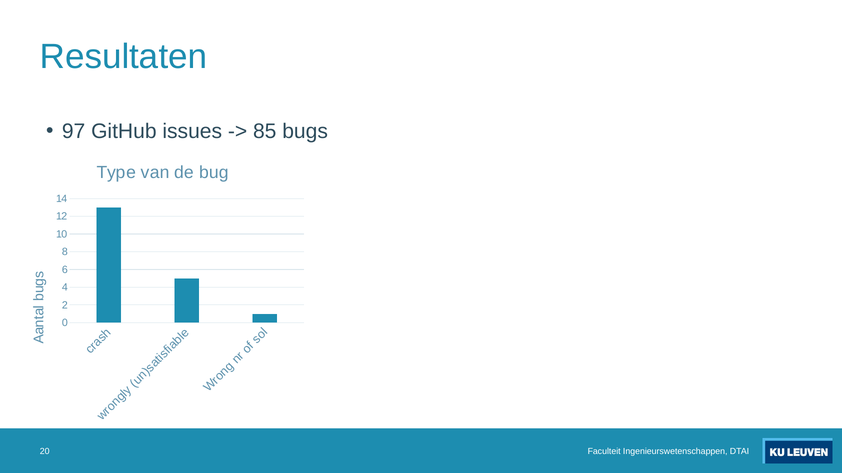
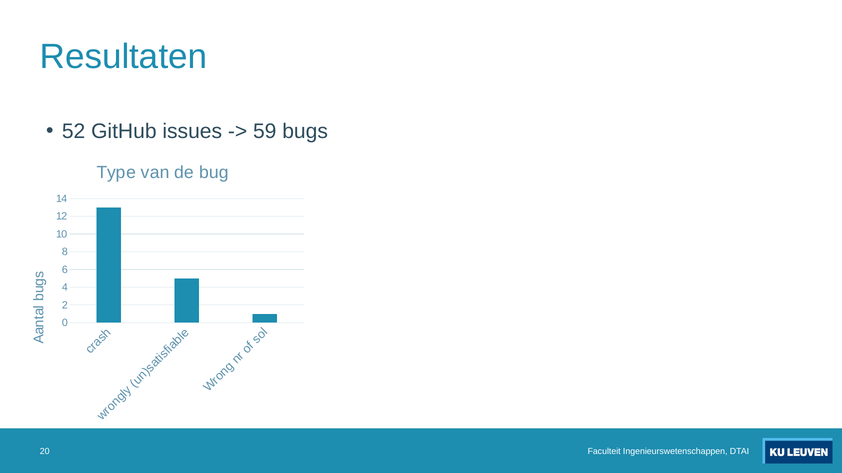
97: 97 -> 52
85: 85 -> 59
